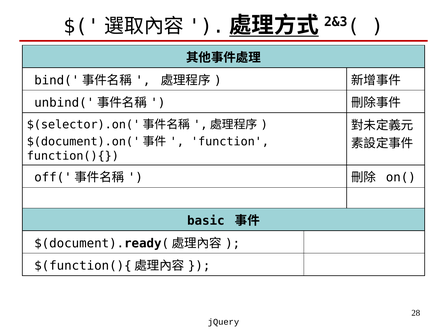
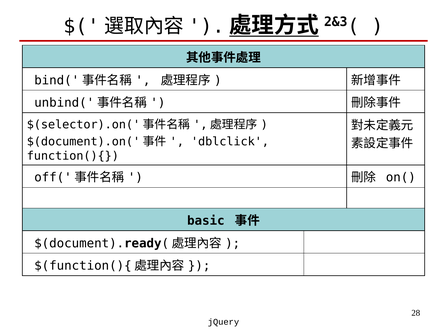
function: function -> dblclick
